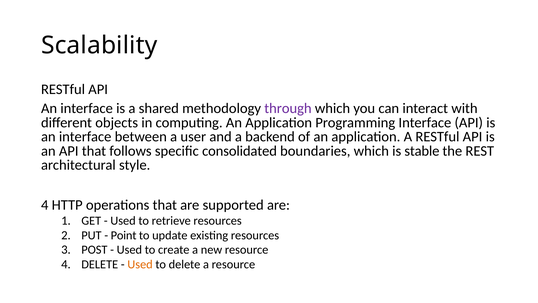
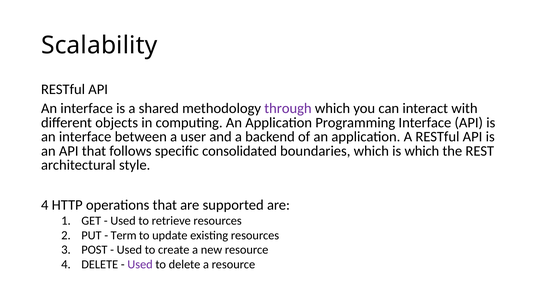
is stable: stable -> which
Point: Point -> Term
Used at (140, 264) colour: orange -> purple
